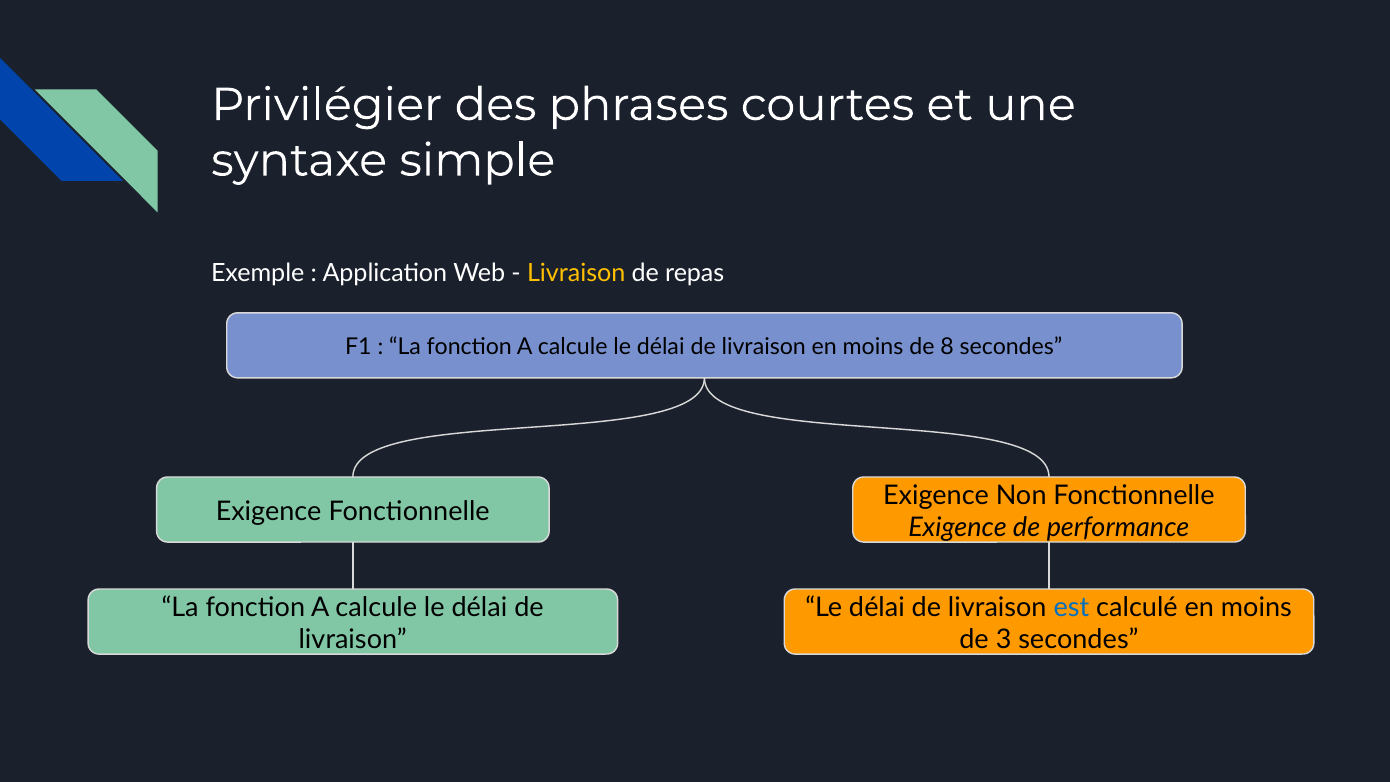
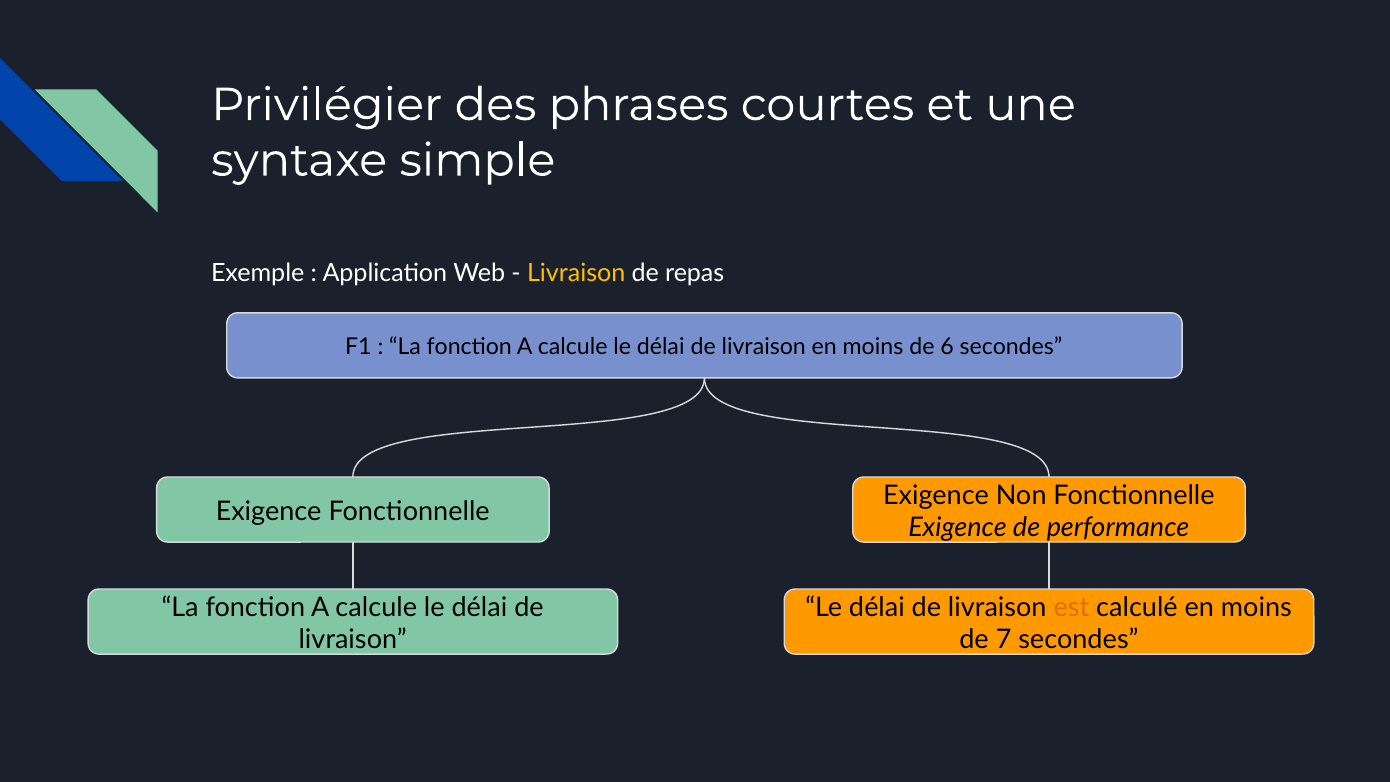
8: 8 -> 6
est colour: blue -> orange
3: 3 -> 7
